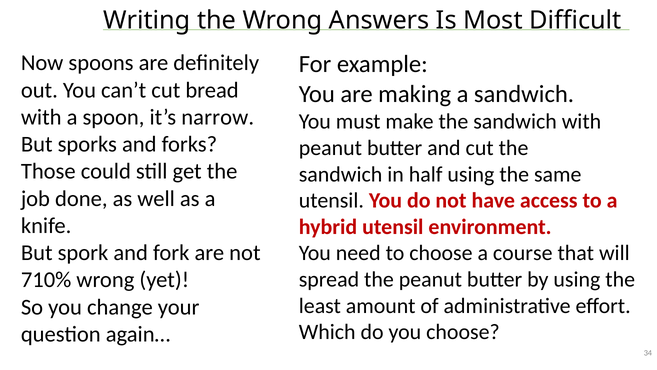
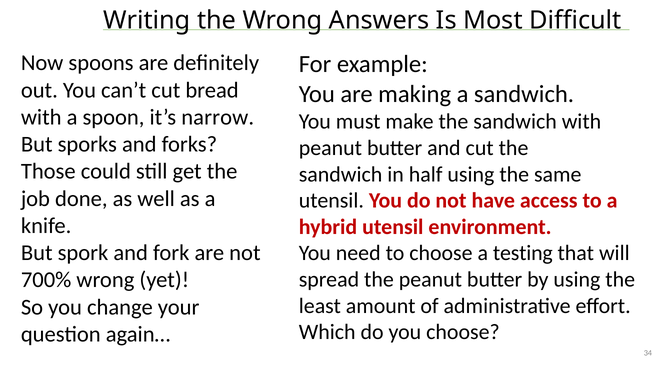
course: course -> testing
710%: 710% -> 700%
